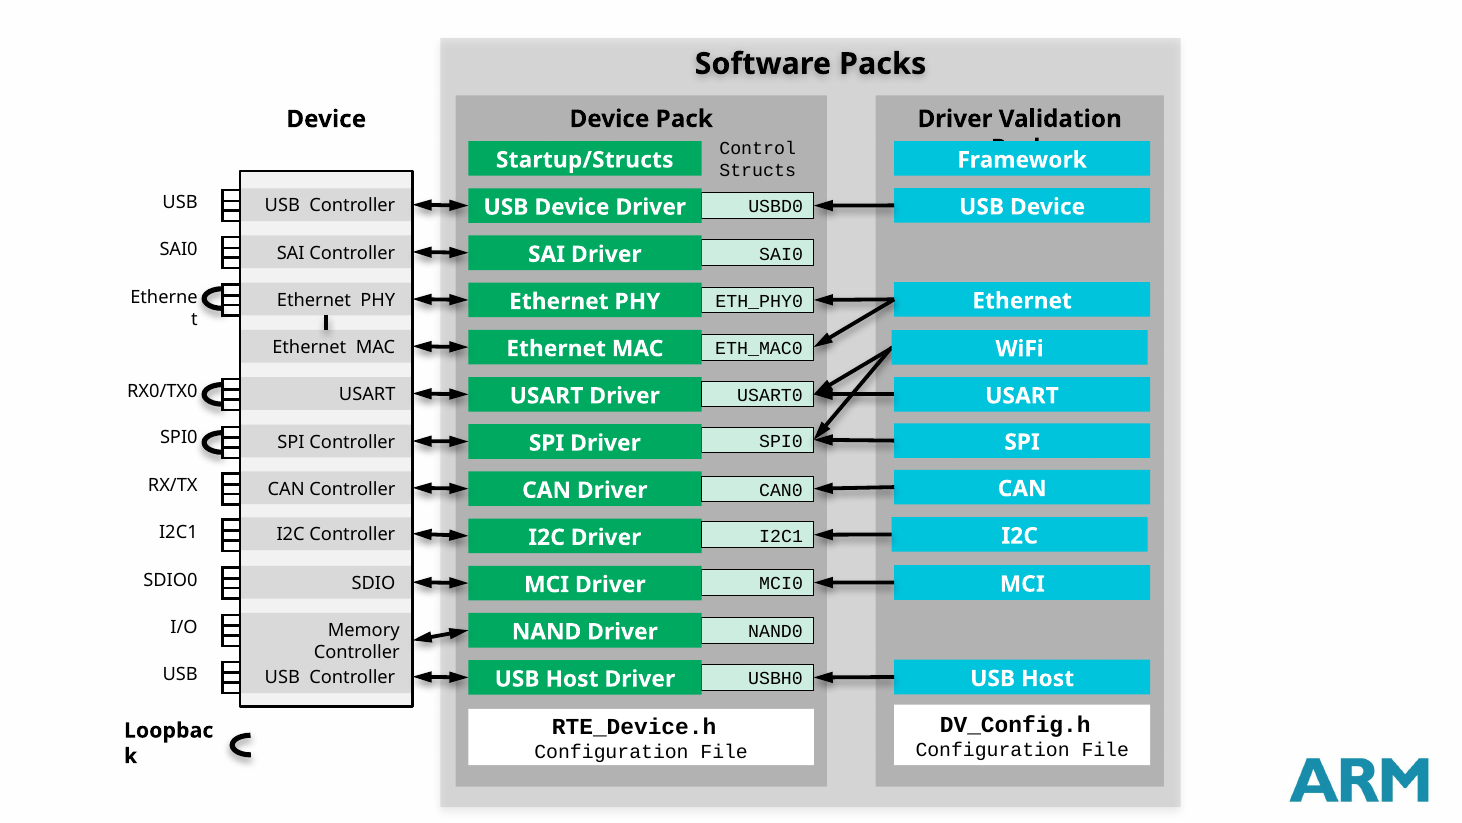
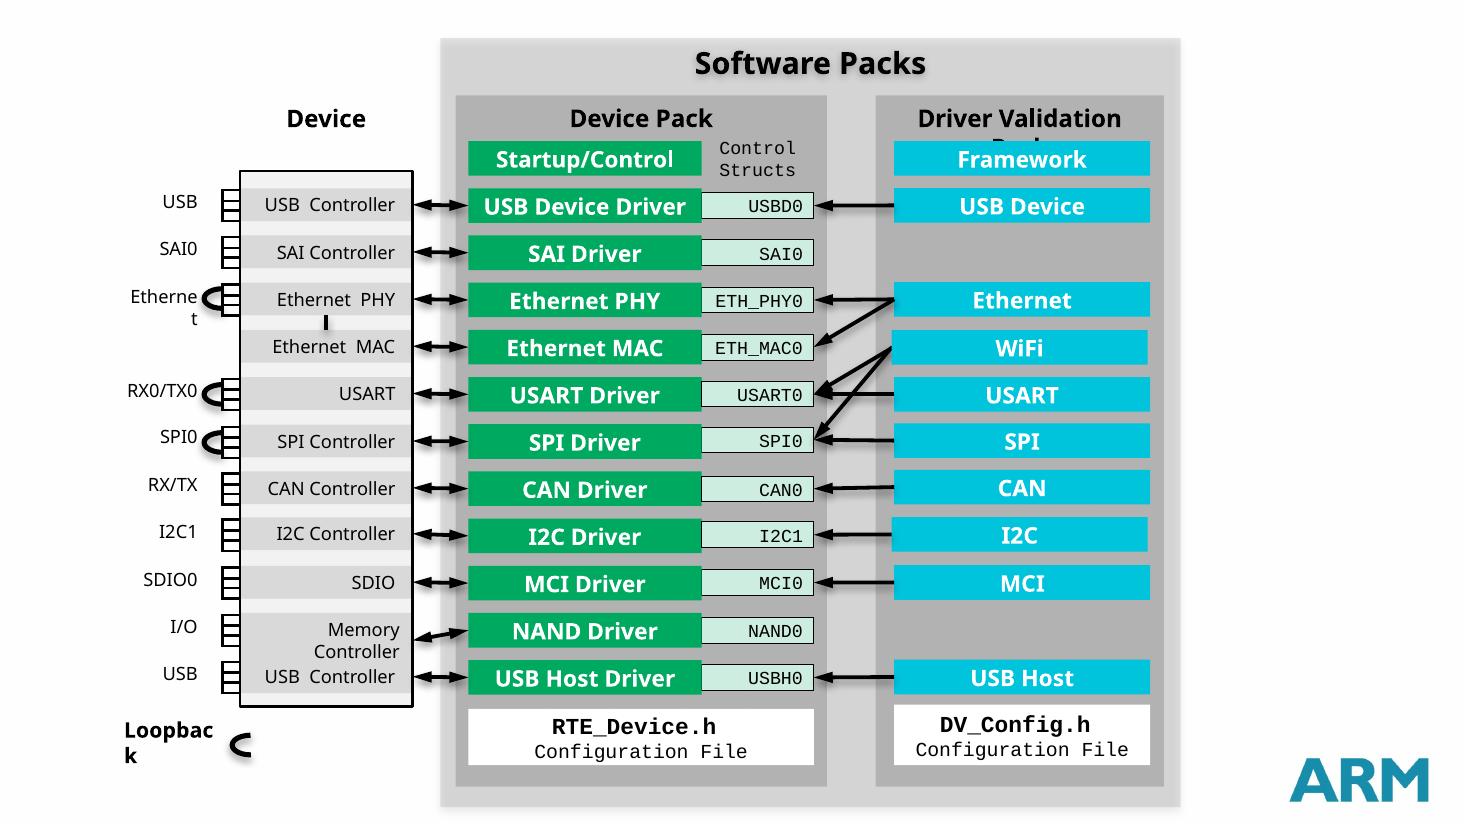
Startup/Structs: Startup/Structs -> Startup/Control
